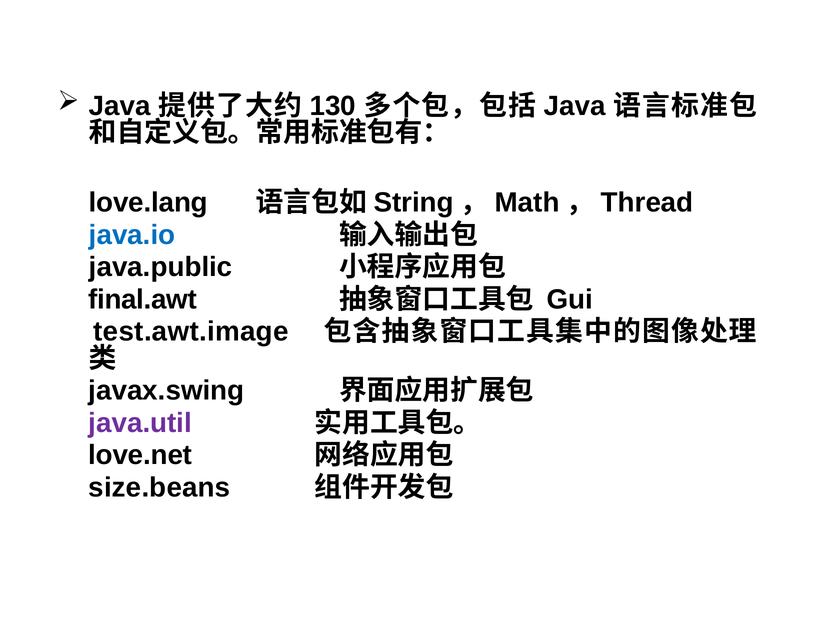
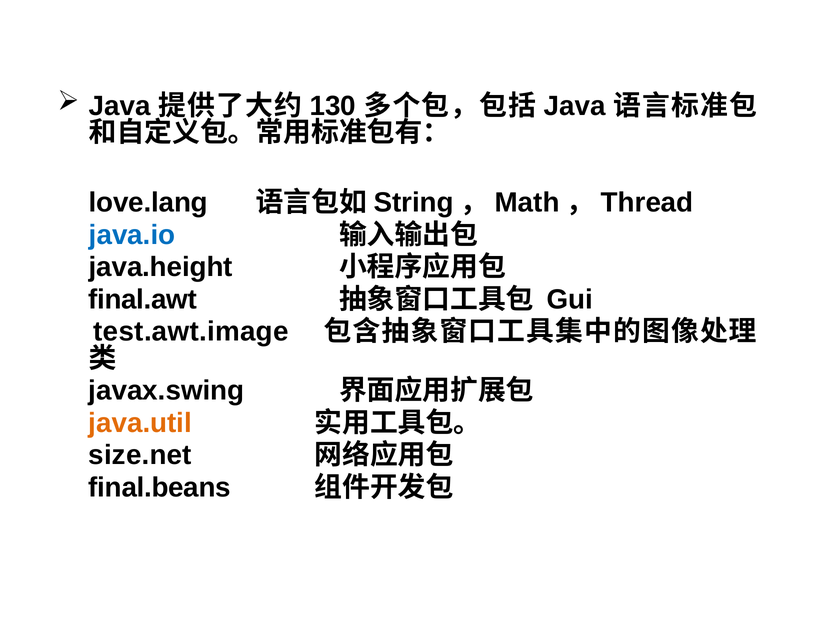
java.public: java.public -> java.height
java.util colour: purple -> orange
love.net: love.net -> size.net
size.beans: size.beans -> final.beans
